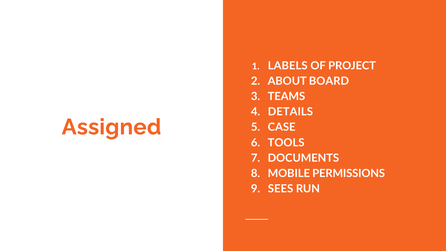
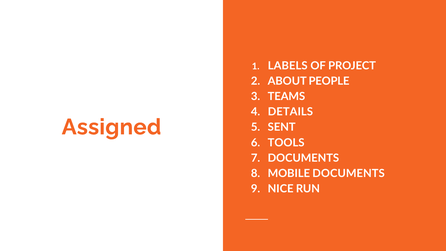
BOARD: BOARD -> PEOPLE
CASE: CASE -> SENT
MOBILE PERMISSIONS: PERMISSIONS -> DOCUMENTS
SEES: SEES -> NICE
